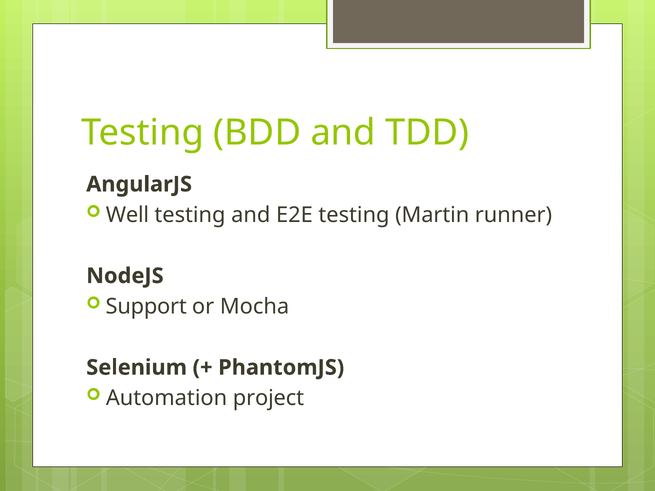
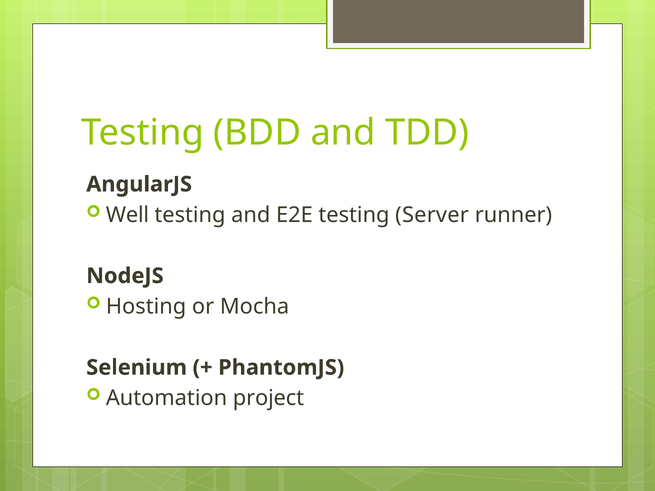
Martin: Martin -> Server
Support: Support -> Hosting
